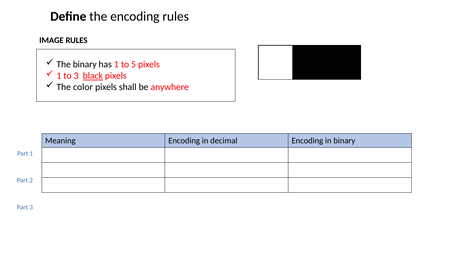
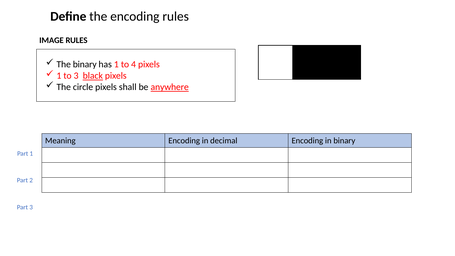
5: 5 -> 4
color: color -> circle
anywhere underline: none -> present
